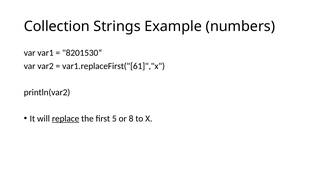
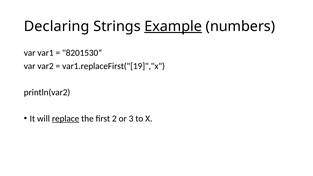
Collection: Collection -> Declaring
Example underline: none -> present
var1.replaceFirst("[61]","x: var1.replaceFirst("[61]","x -> var1.replaceFirst("[19]","x
5: 5 -> 2
8: 8 -> 3
